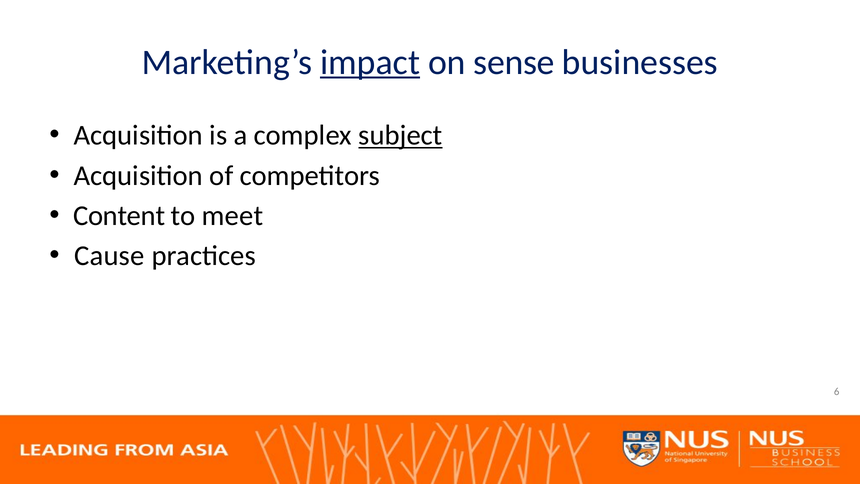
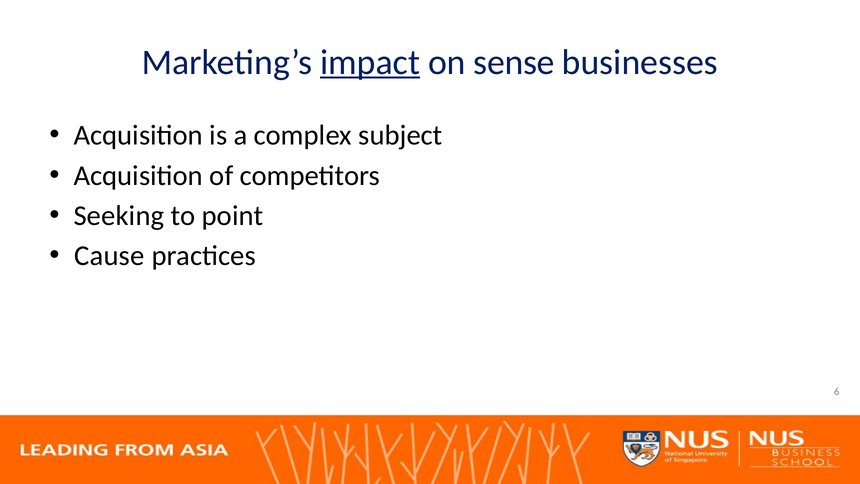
subject underline: present -> none
Content: Content -> Seeking
meet: meet -> point
